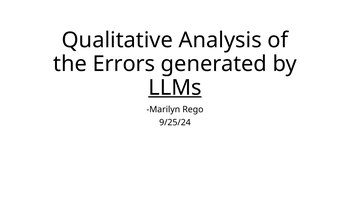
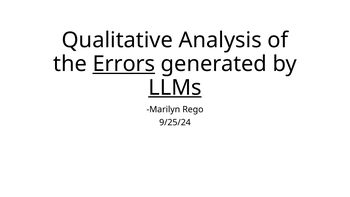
Errors underline: none -> present
